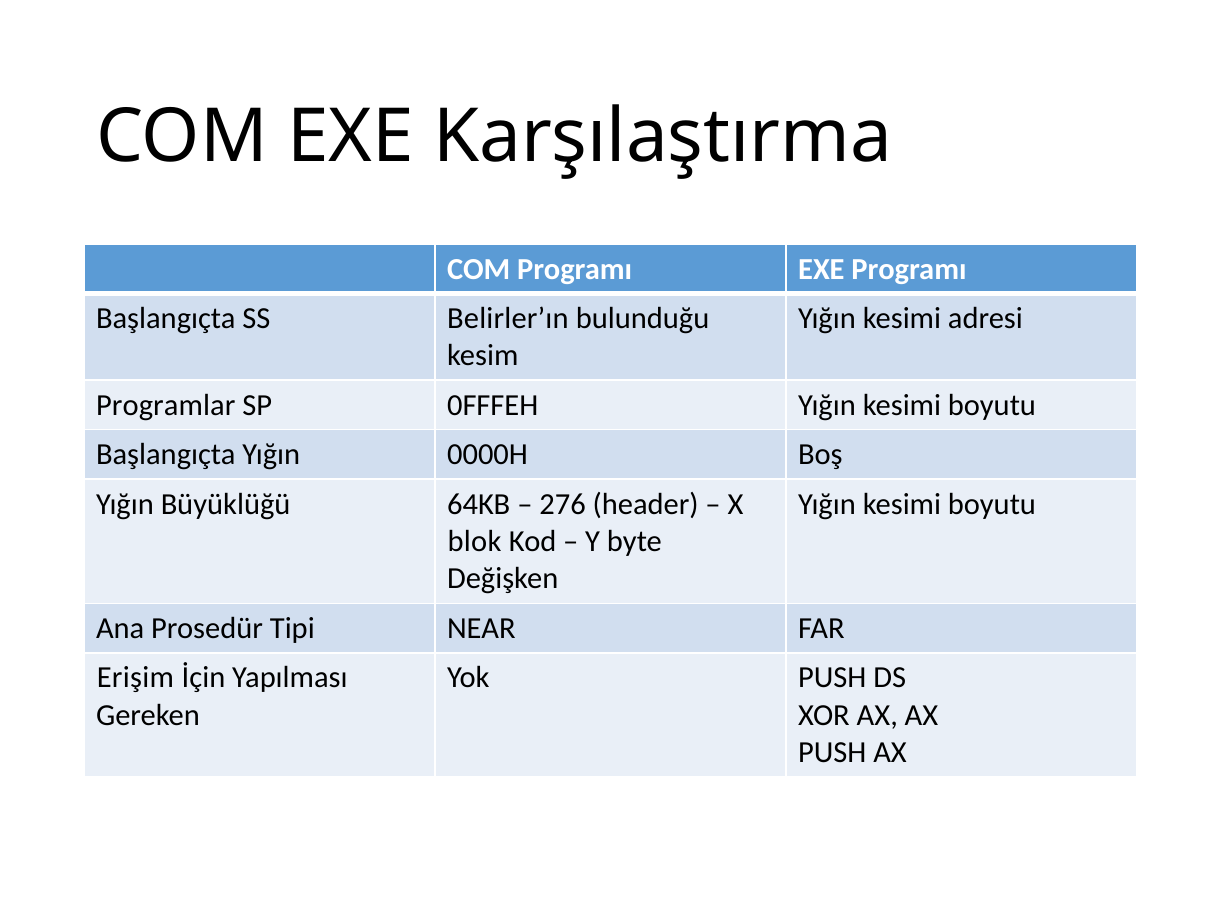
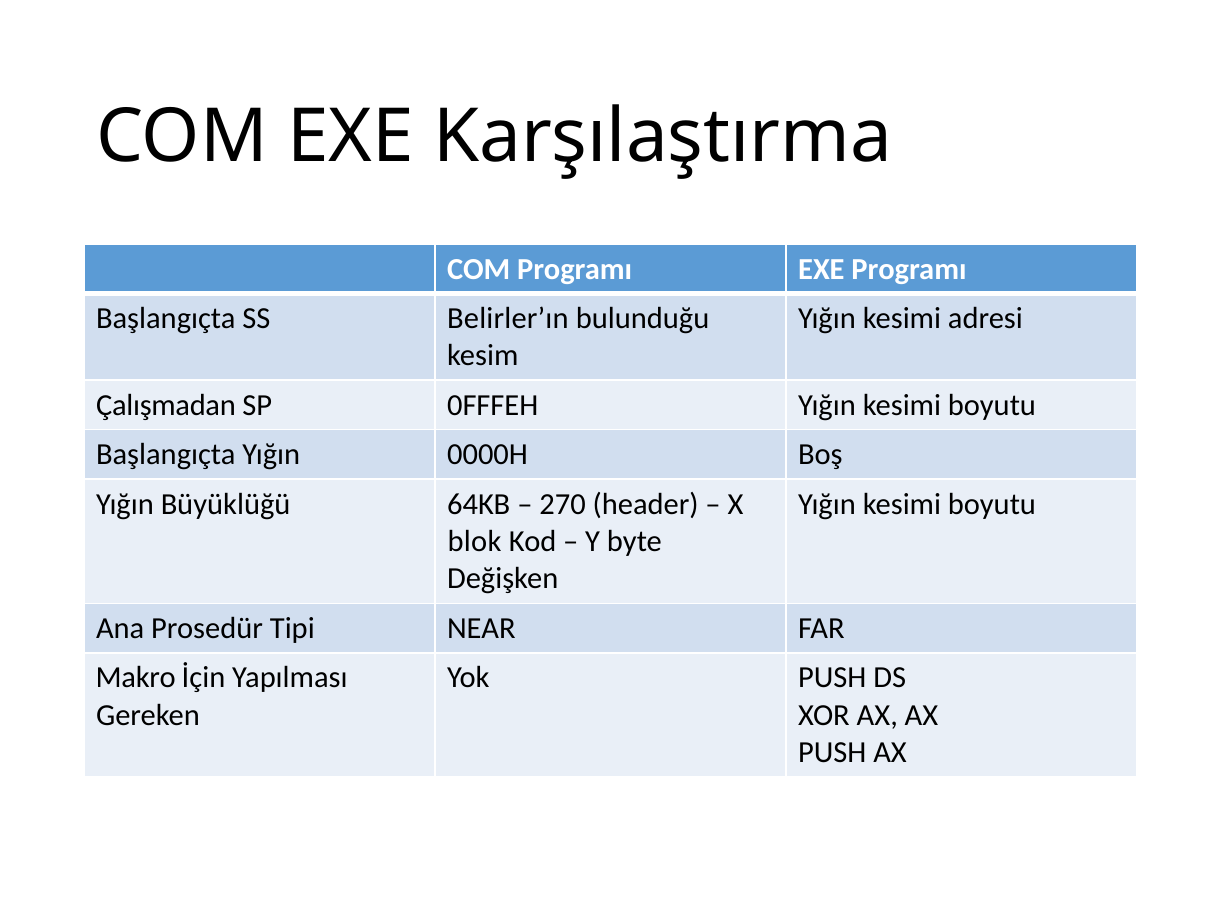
Programlar: Programlar -> Çalışmadan
276: 276 -> 270
Erişim: Erişim -> Makro
